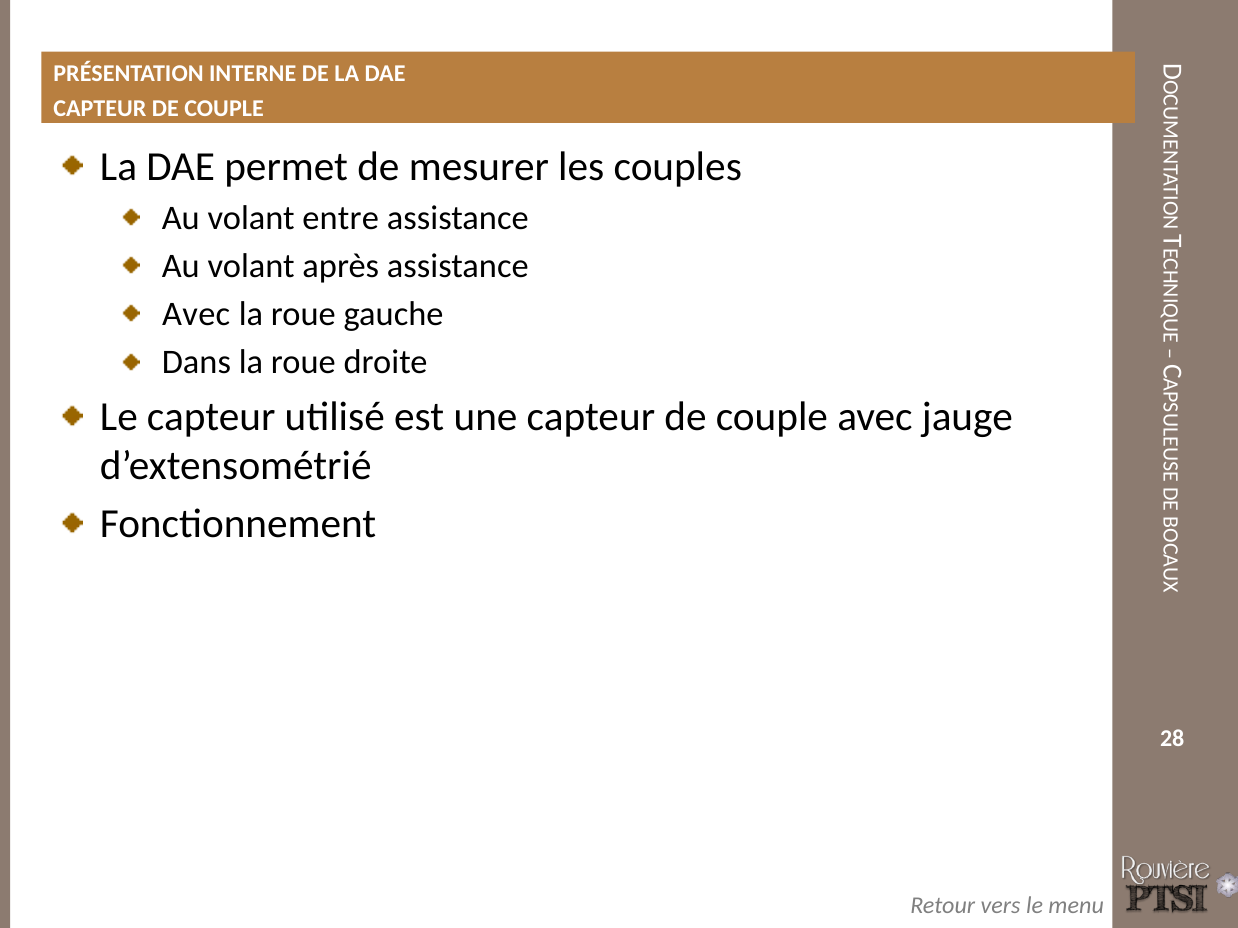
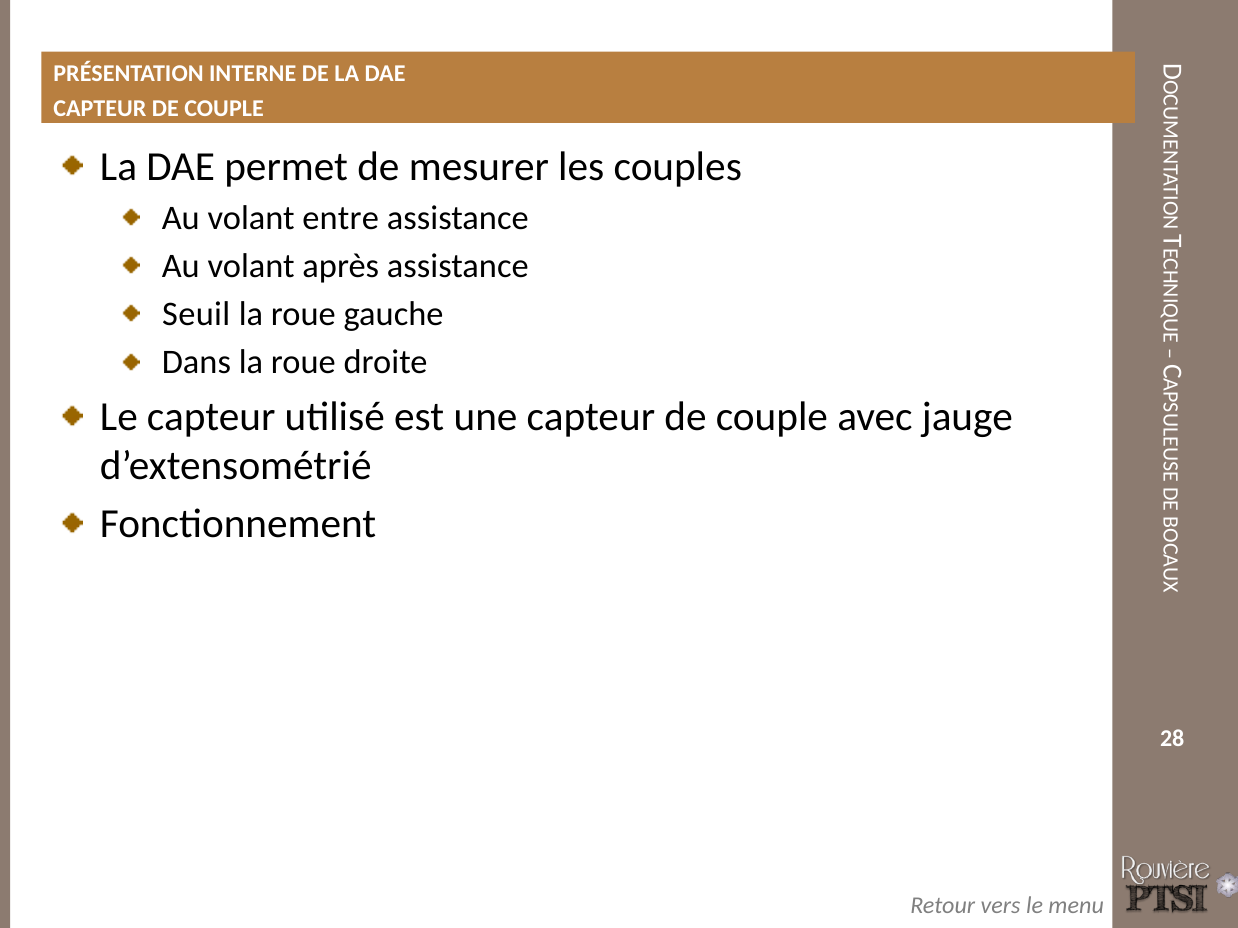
Avec at (196, 315): Avec -> Seuil
